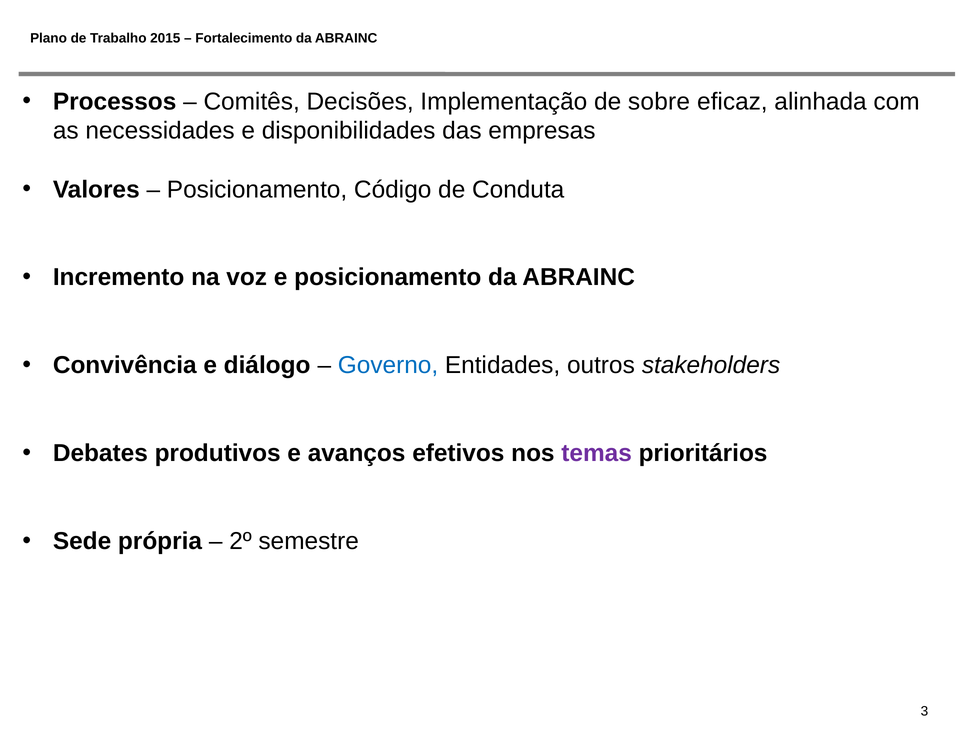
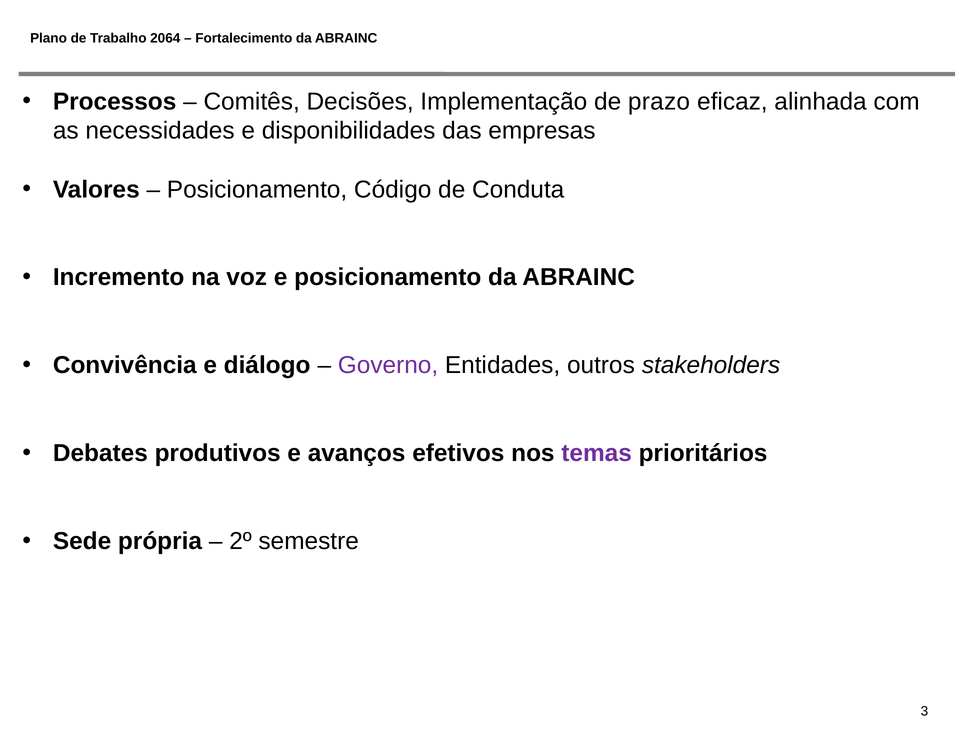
2015: 2015 -> 2064
sobre: sobre -> prazo
Governo colour: blue -> purple
